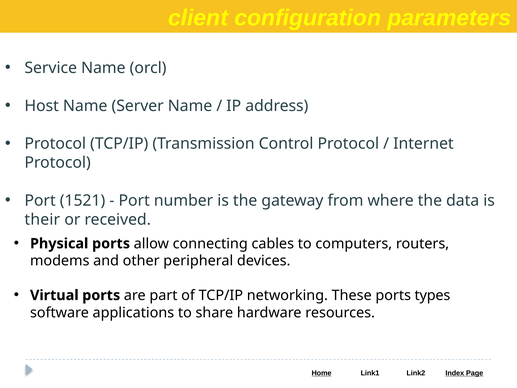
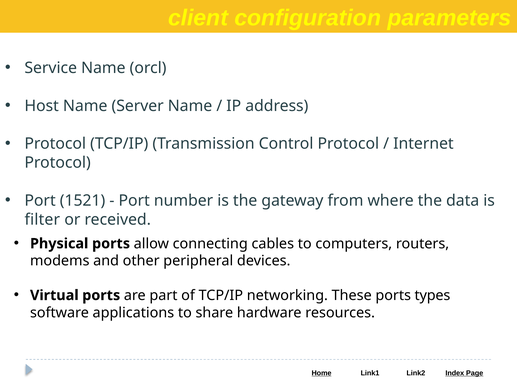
their: their -> filter
